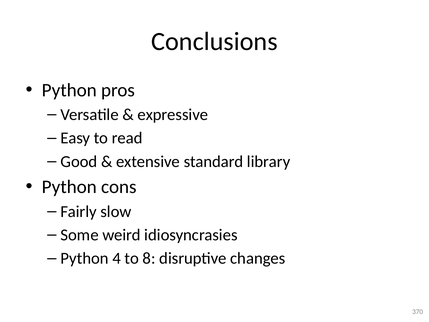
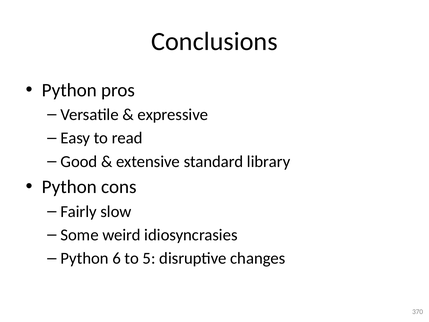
4: 4 -> 6
8: 8 -> 5
